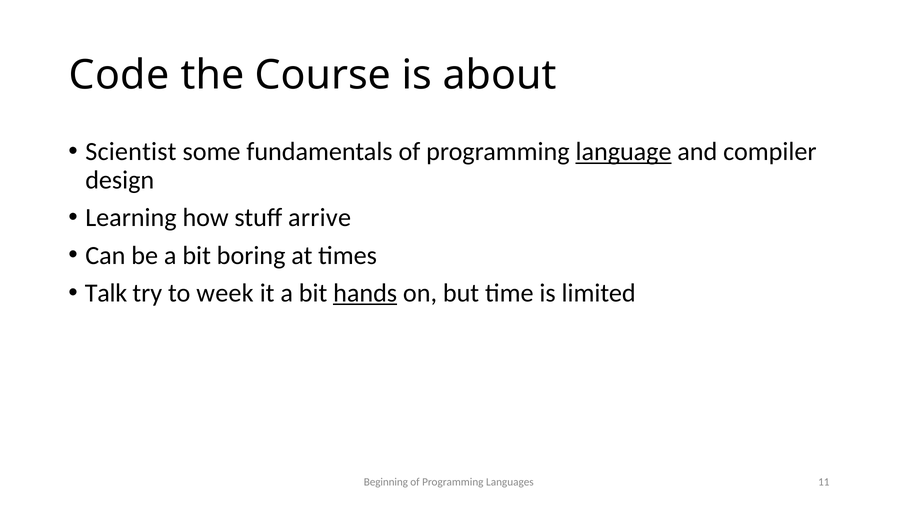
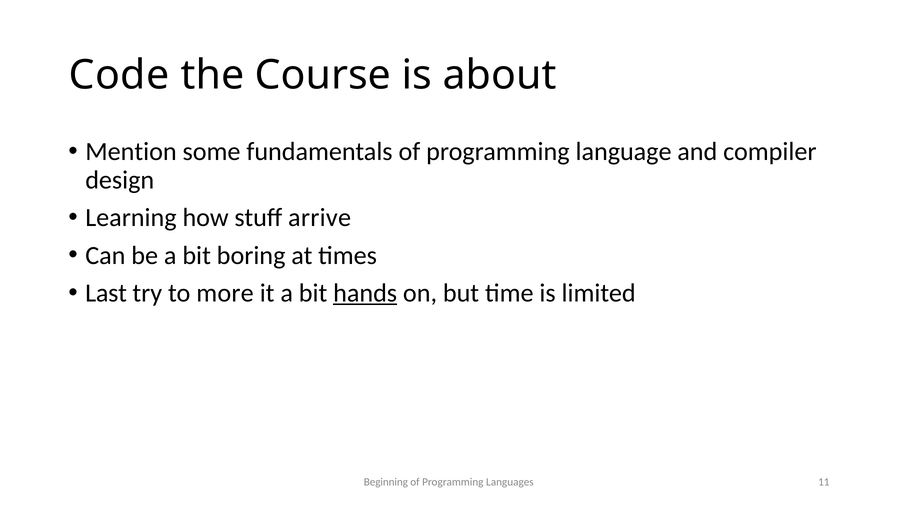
Scientist: Scientist -> Mention
language underline: present -> none
Talk: Talk -> Last
week: week -> more
